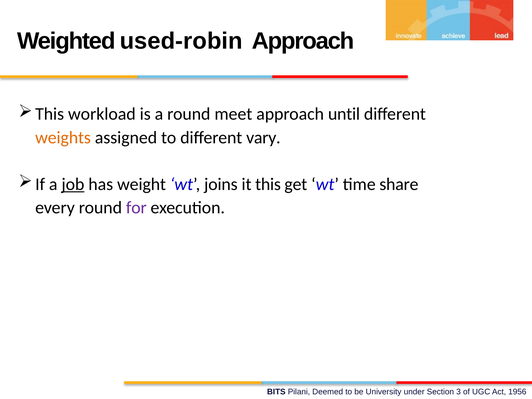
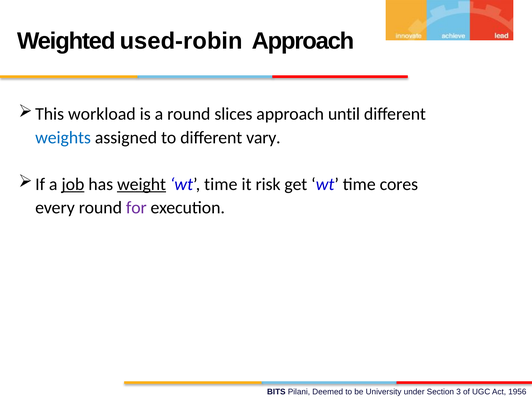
meet: meet -> slices
weights colour: orange -> blue
weight underline: none -> present
joins at (221, 184): joins -> time
it this: this -> risk
share: share -> cores
